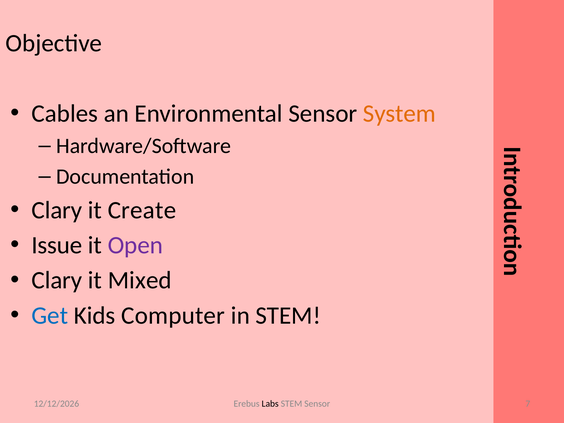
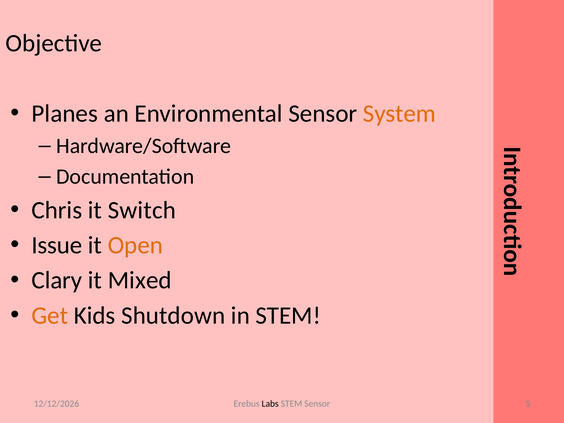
Cables: Cables -> Planes
Clary at (57, 210): Clary -> Chris
Create: Create -> Switch
Open colour: purple -> orange
Get colour: blue -> orange
Computer: Computer -> Shutdown
7: 7 -> 5
